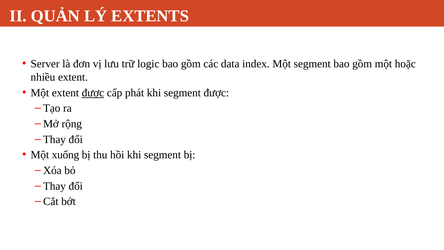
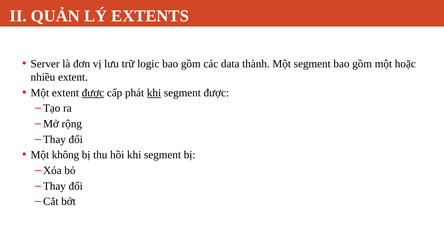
index: index -> thành
khi at (154, 93) underline: none -> present
xuống: xuống -> không
